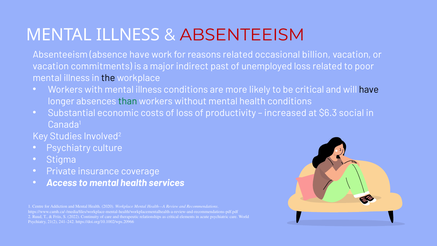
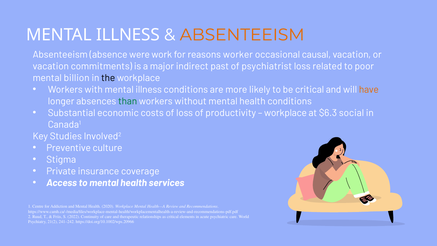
ABSENTEEISM at (242, 35) colour: red -> orange
absence have: have -> were
reasons related: related -> worker
billion: billion -> causal
unemployed: unemployed -> psychiatrist
illness at (77, 78): illness -> billion
have at (369, 90) colour: black -> orange
increased at (285, 113): increased -> workplace
Psychiatry at (68, 148): Psychiatry -> Preventive
